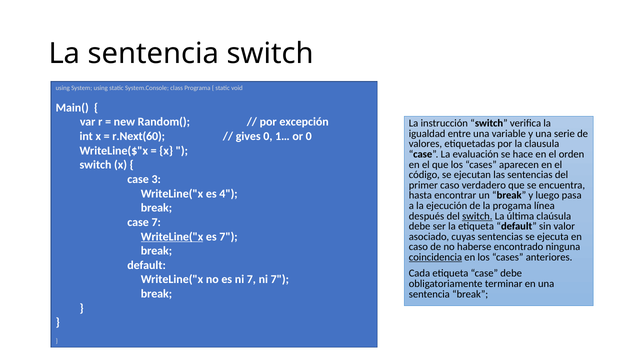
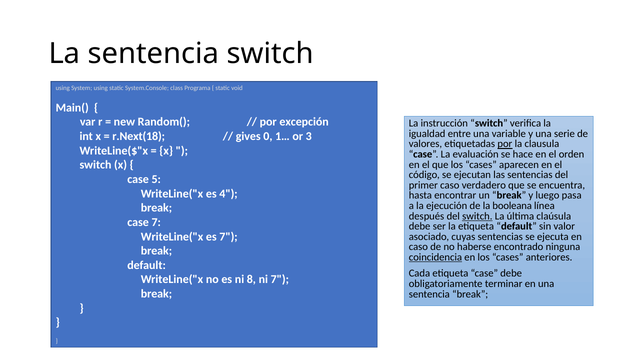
r.Next(60: r.Next(60 -> r.Next(18
or 0: 0 -> 3
por at (505, 144) underline: none -> present
3: 3 -> 5
progama: progama -> booleana
WriteLine("x at (172, 237) underline: present -> none
es ni 7: 7 -> 8
